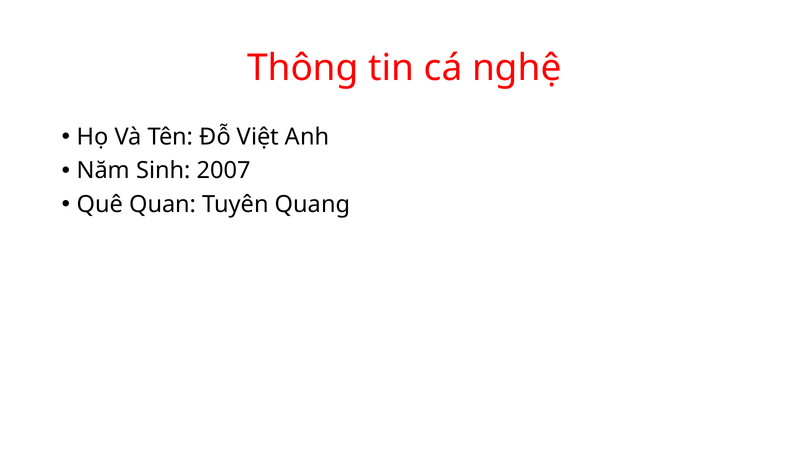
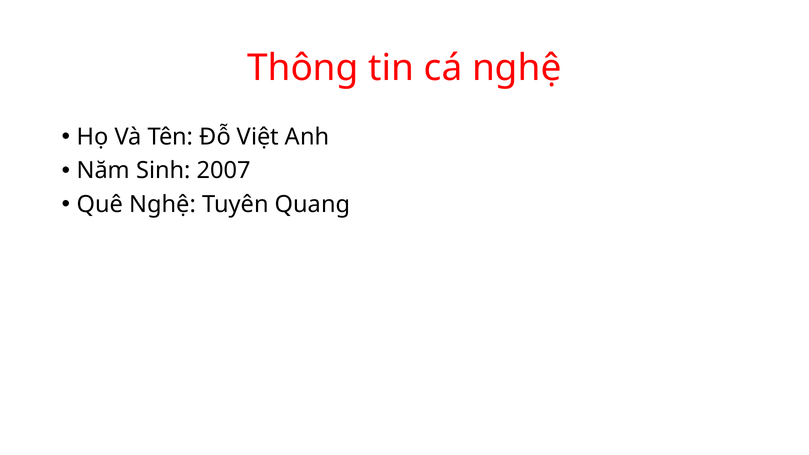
Quê Quan: Quan -> Nghệ
